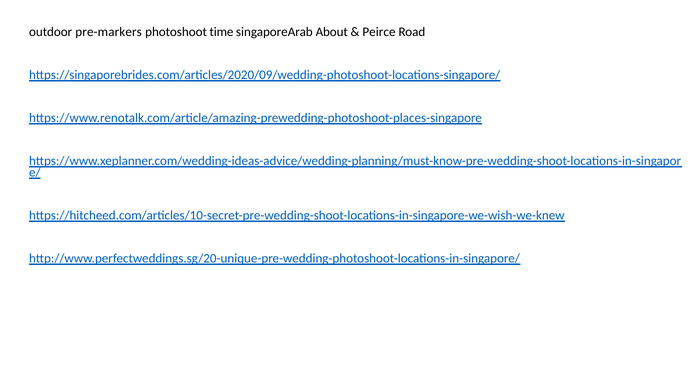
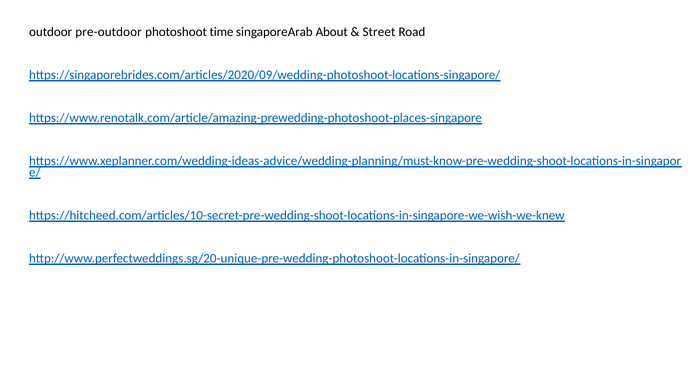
pre-markers: pre-markers -> pre-outdoor
Peirce: Peirce -> Street
